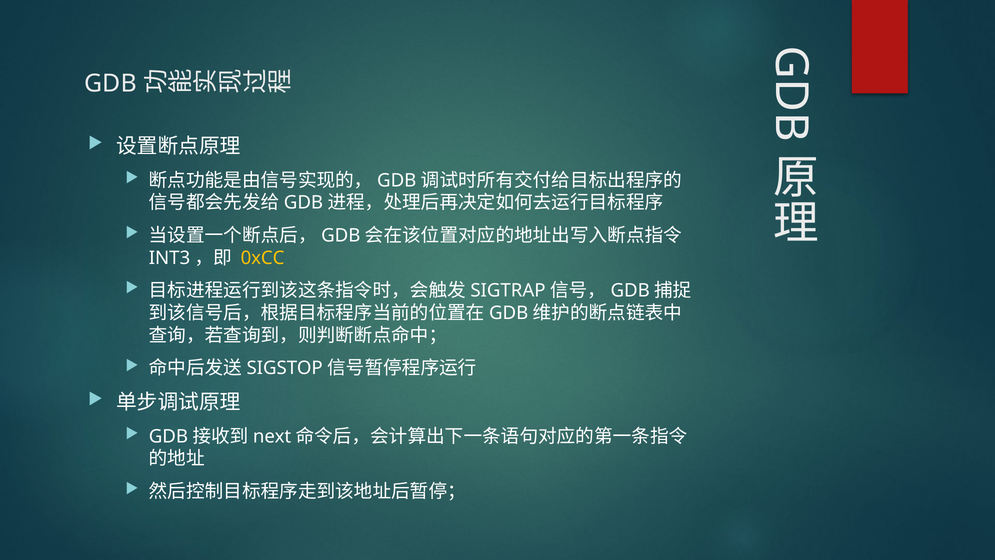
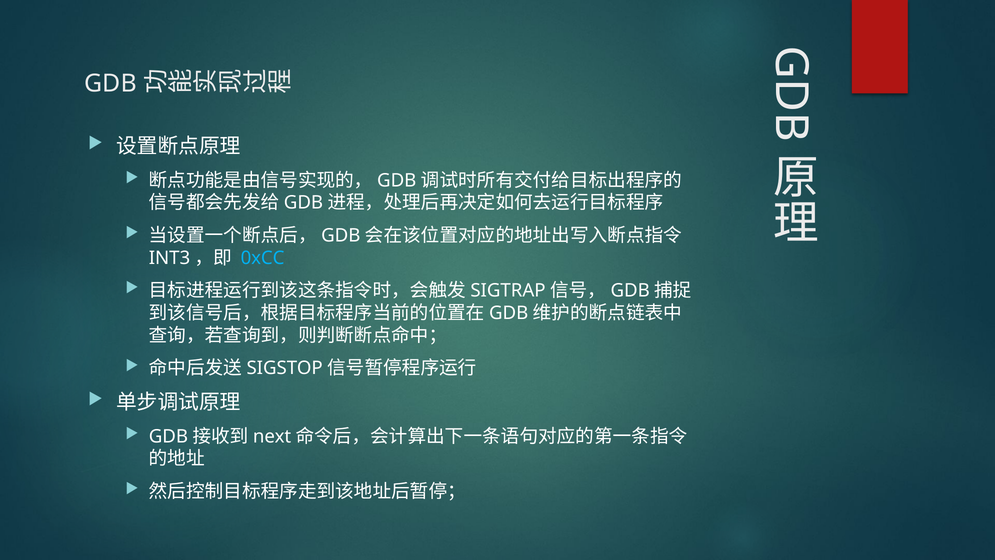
0xCC colour: yellow -> light blue
